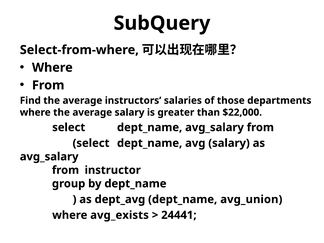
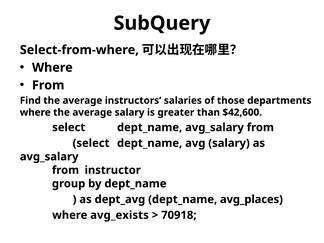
$22,000: $22,000 -> $42,600
avg_union: avg_union -> avg_places
24441: 24441 -> 70918
